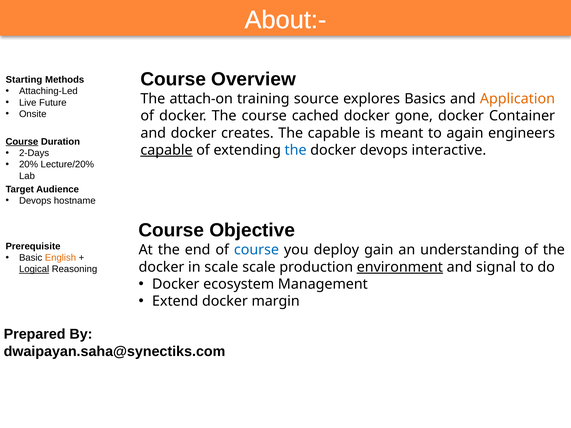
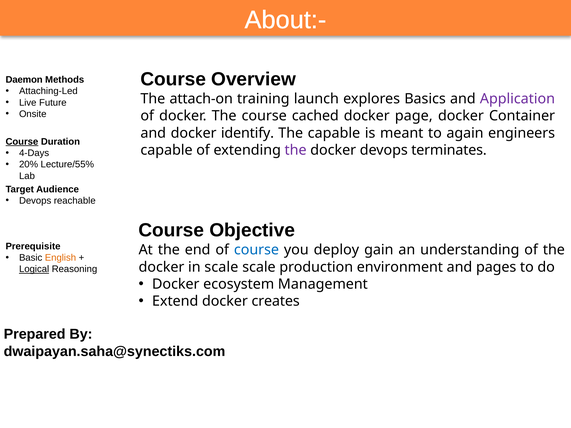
Starting: Starting -> Daemon
source: source -> launch
Application colour: orange -> purple
gone: gone -> page
creates: creates -> identify
capable at (167, 150) underline: present -> none
the at (296, 150) colour: blue -> purple
interactive: interactive -> terminates
2-Days: 2-Days -> 4-Days
Lecture/20%: Lecture/20% -> Lecture/55%
hostname: hostname -> reachable
environment underline: present -> none
signal: signal -> pages
margin: margin -> creates
